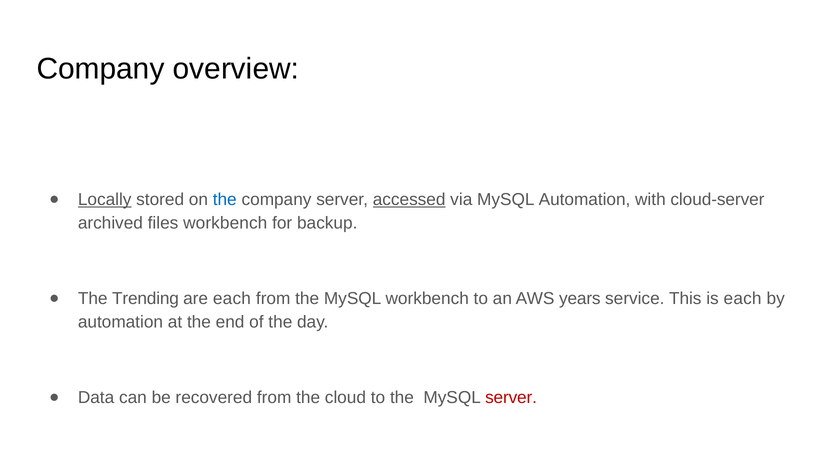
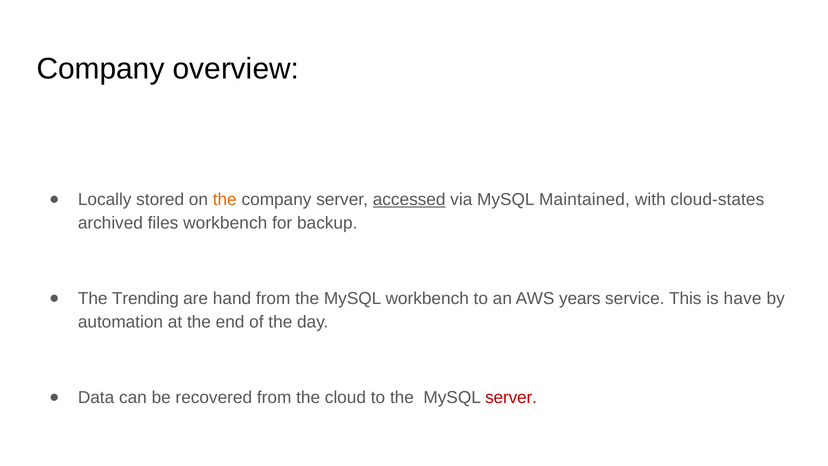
Locally underline: present -> none
the at (225, 199) colour: blue -> orange
MySQL Automation: Automation -> Maintained
cloud-server: cloud-server -> cloud-states
are each: each -> hand
is each: each -> have
